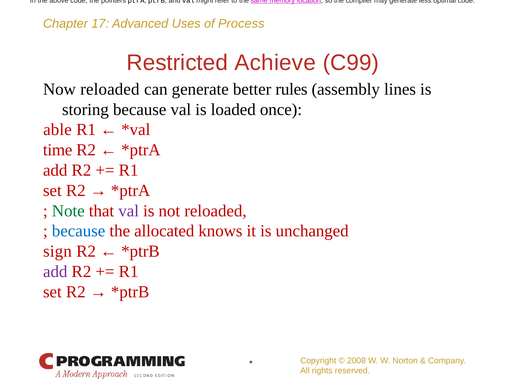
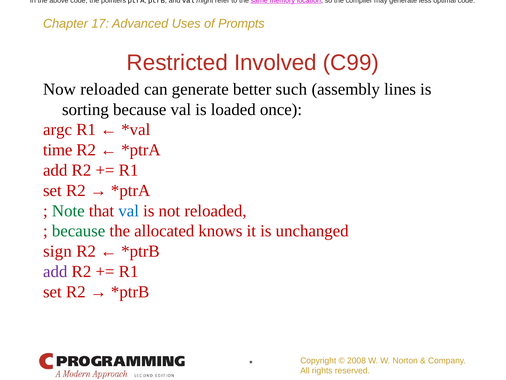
Process: Process -> Prompts
Achieve: Achieve -> Involved
rules: rules -> such
storing: storing -> sorting
able: able -> argc
val at (129, 210) colour: purple -> blue
because at (79, 231) colour: blue -> green
